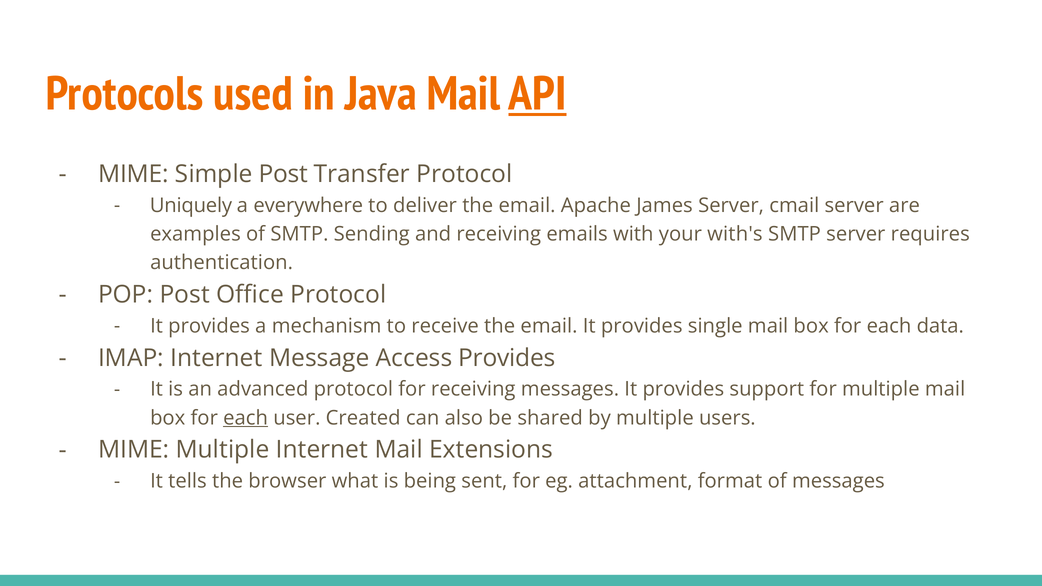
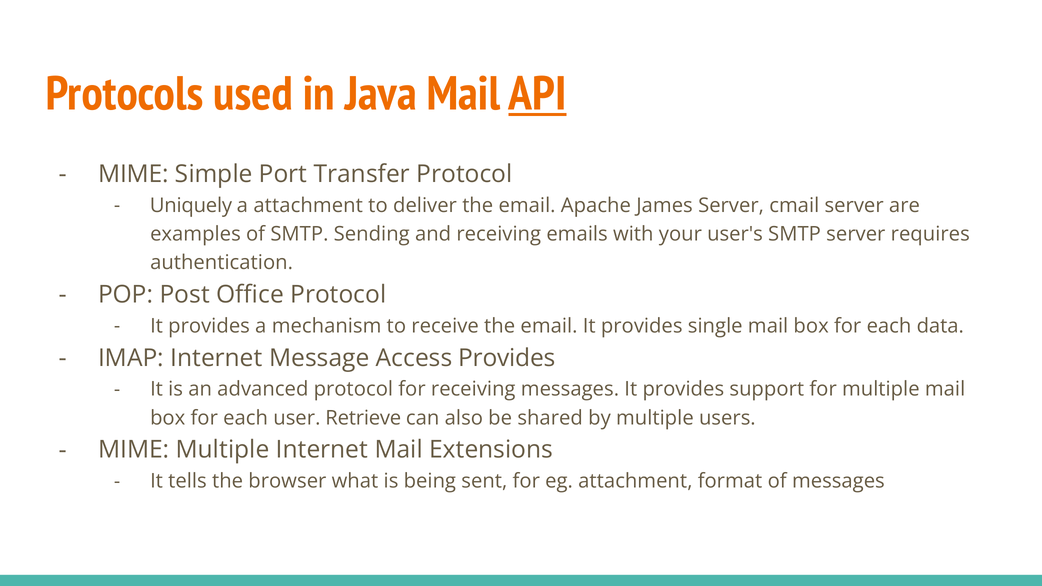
Simple Post: Post -> Port
a everywhere: everywhere -> attachment
with's: with's -> user's
each at (246, 418) underline: present -> none
Created: Created -> Retrieve
